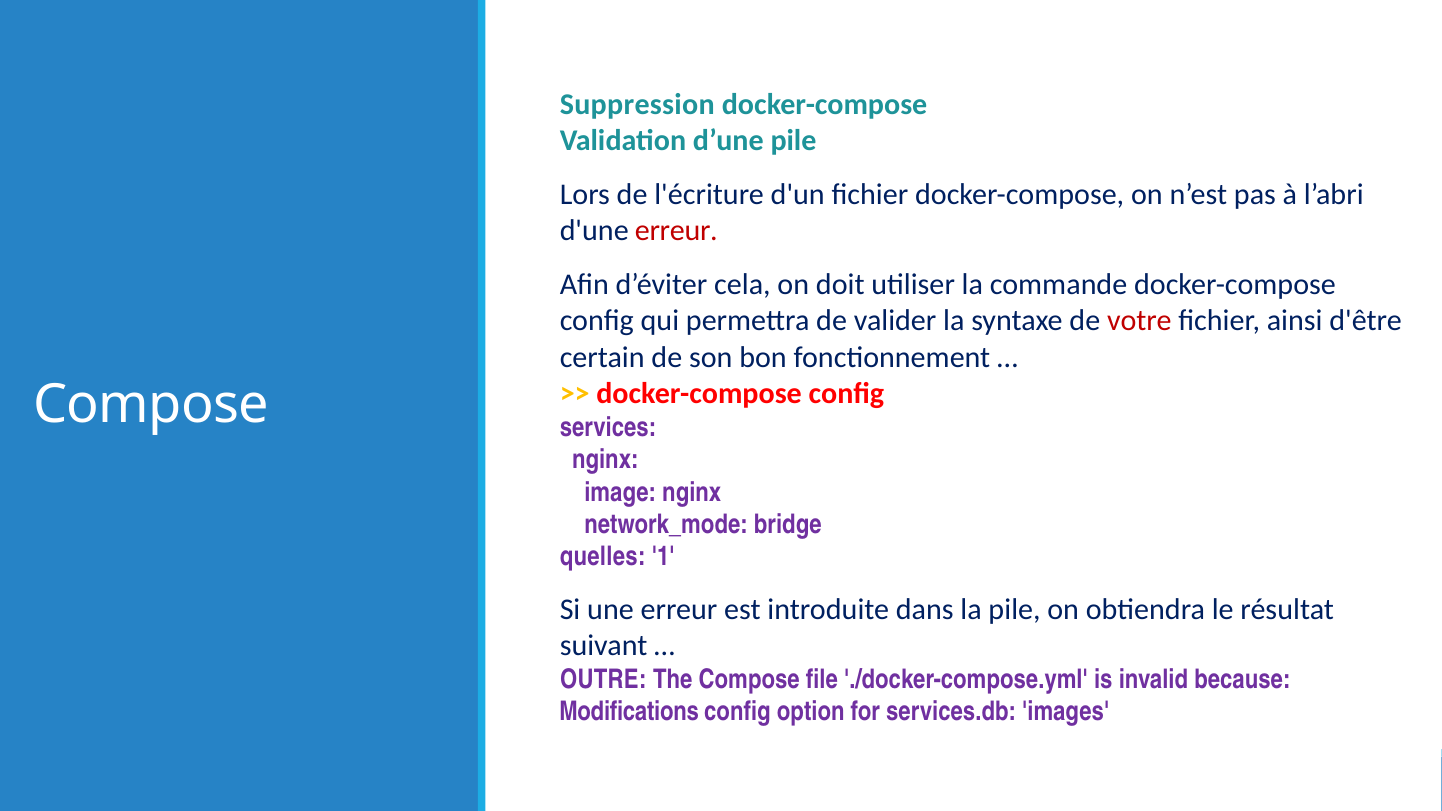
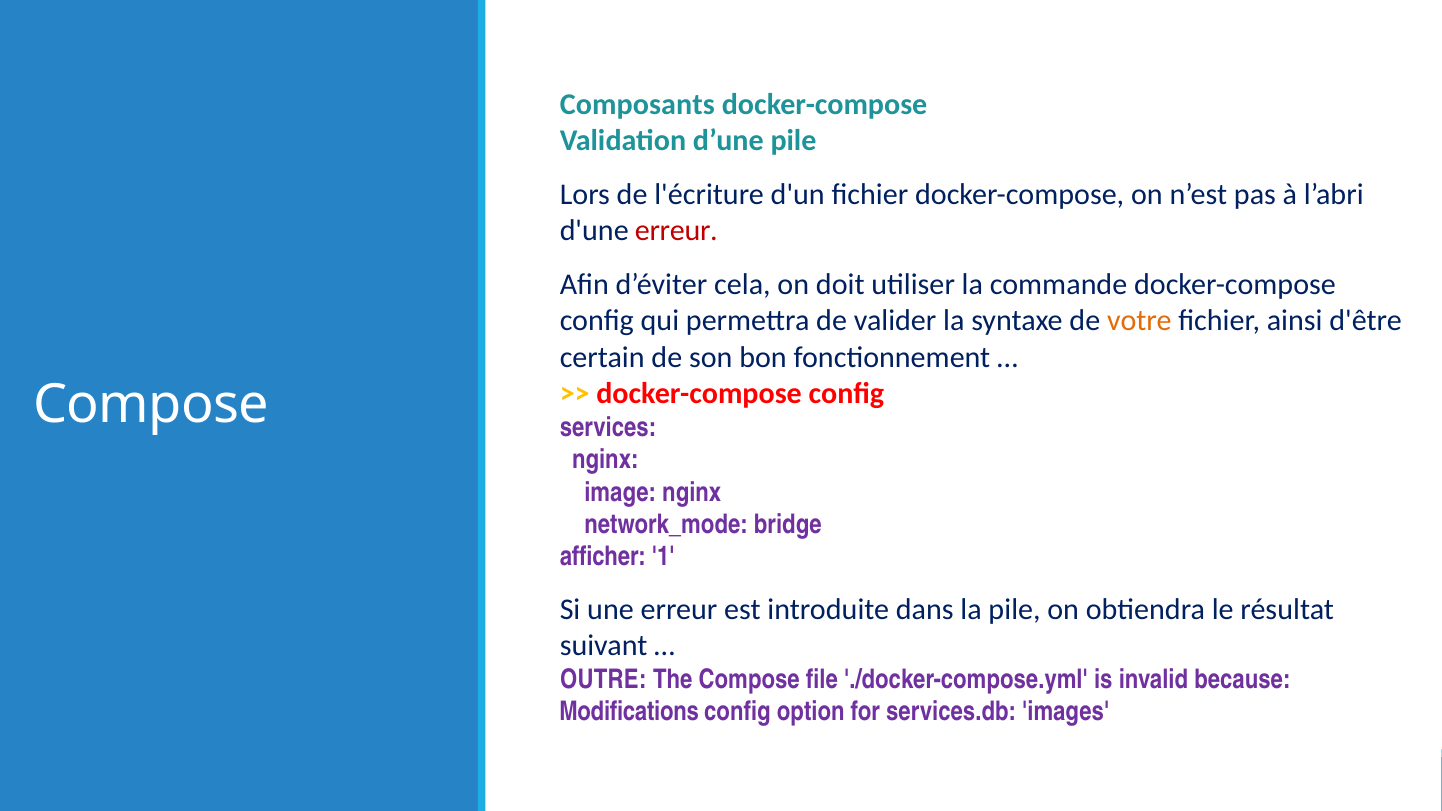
Suppression: Suppression -> Composants
votre colour: red -> orange
quelles: quelles -> afficher
